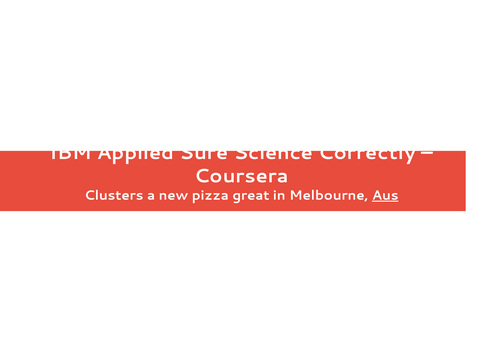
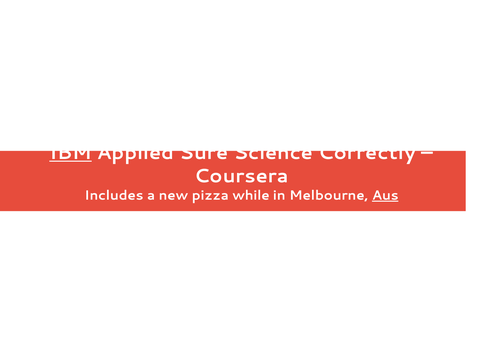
IBM underline: none -> present
Clusters: Clusters -> Includes
great: great -> while
